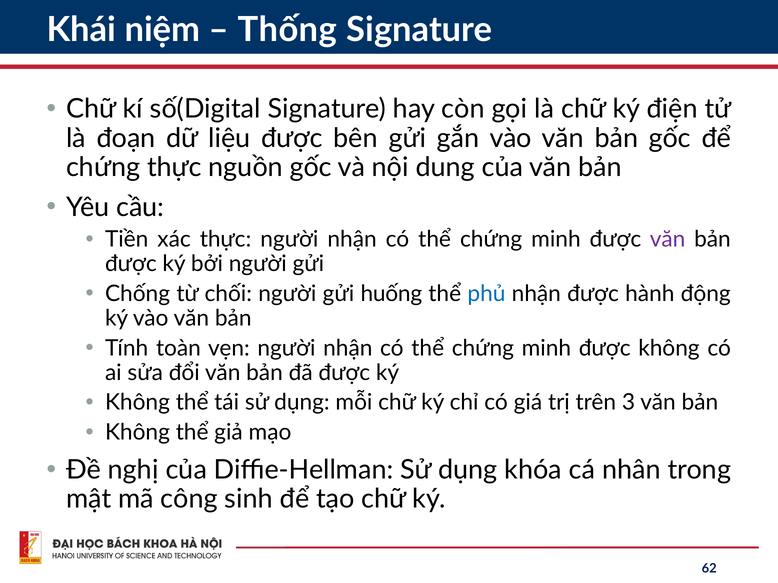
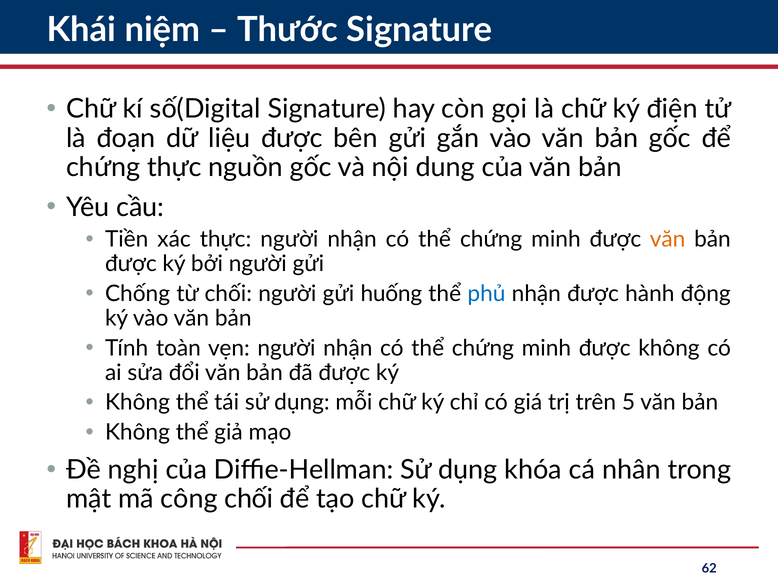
Thống: Thống -> Thước
văn at (668, 240) colour: purple -> orange
3: 3 -> 5
công sinh: sinh -> chối
